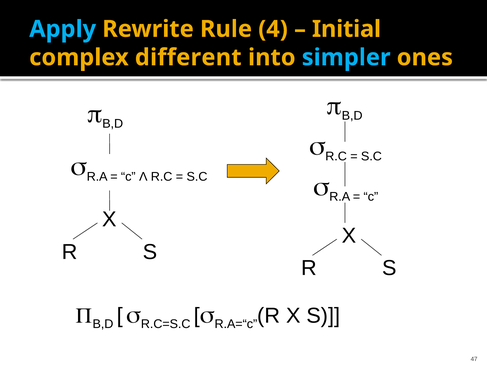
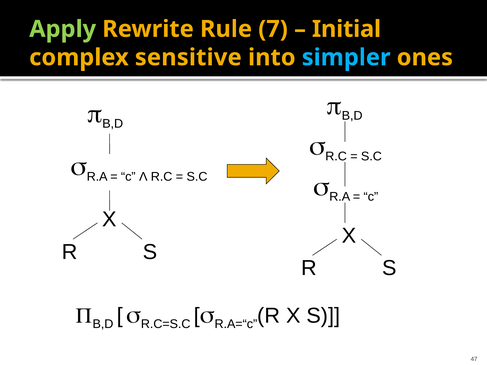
Apply colour: light blue -> light green
4: 4 -> 7
different: different -> sensitive
